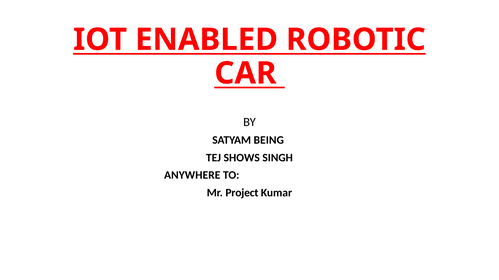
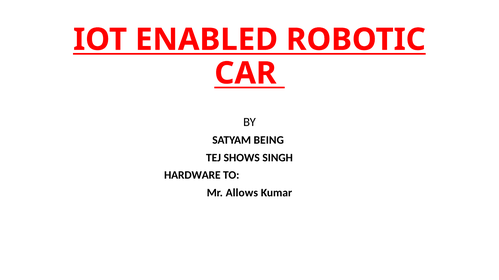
ANYWHERE: ANYWHERE -> HARDWARE
Project: Project -> Allows
